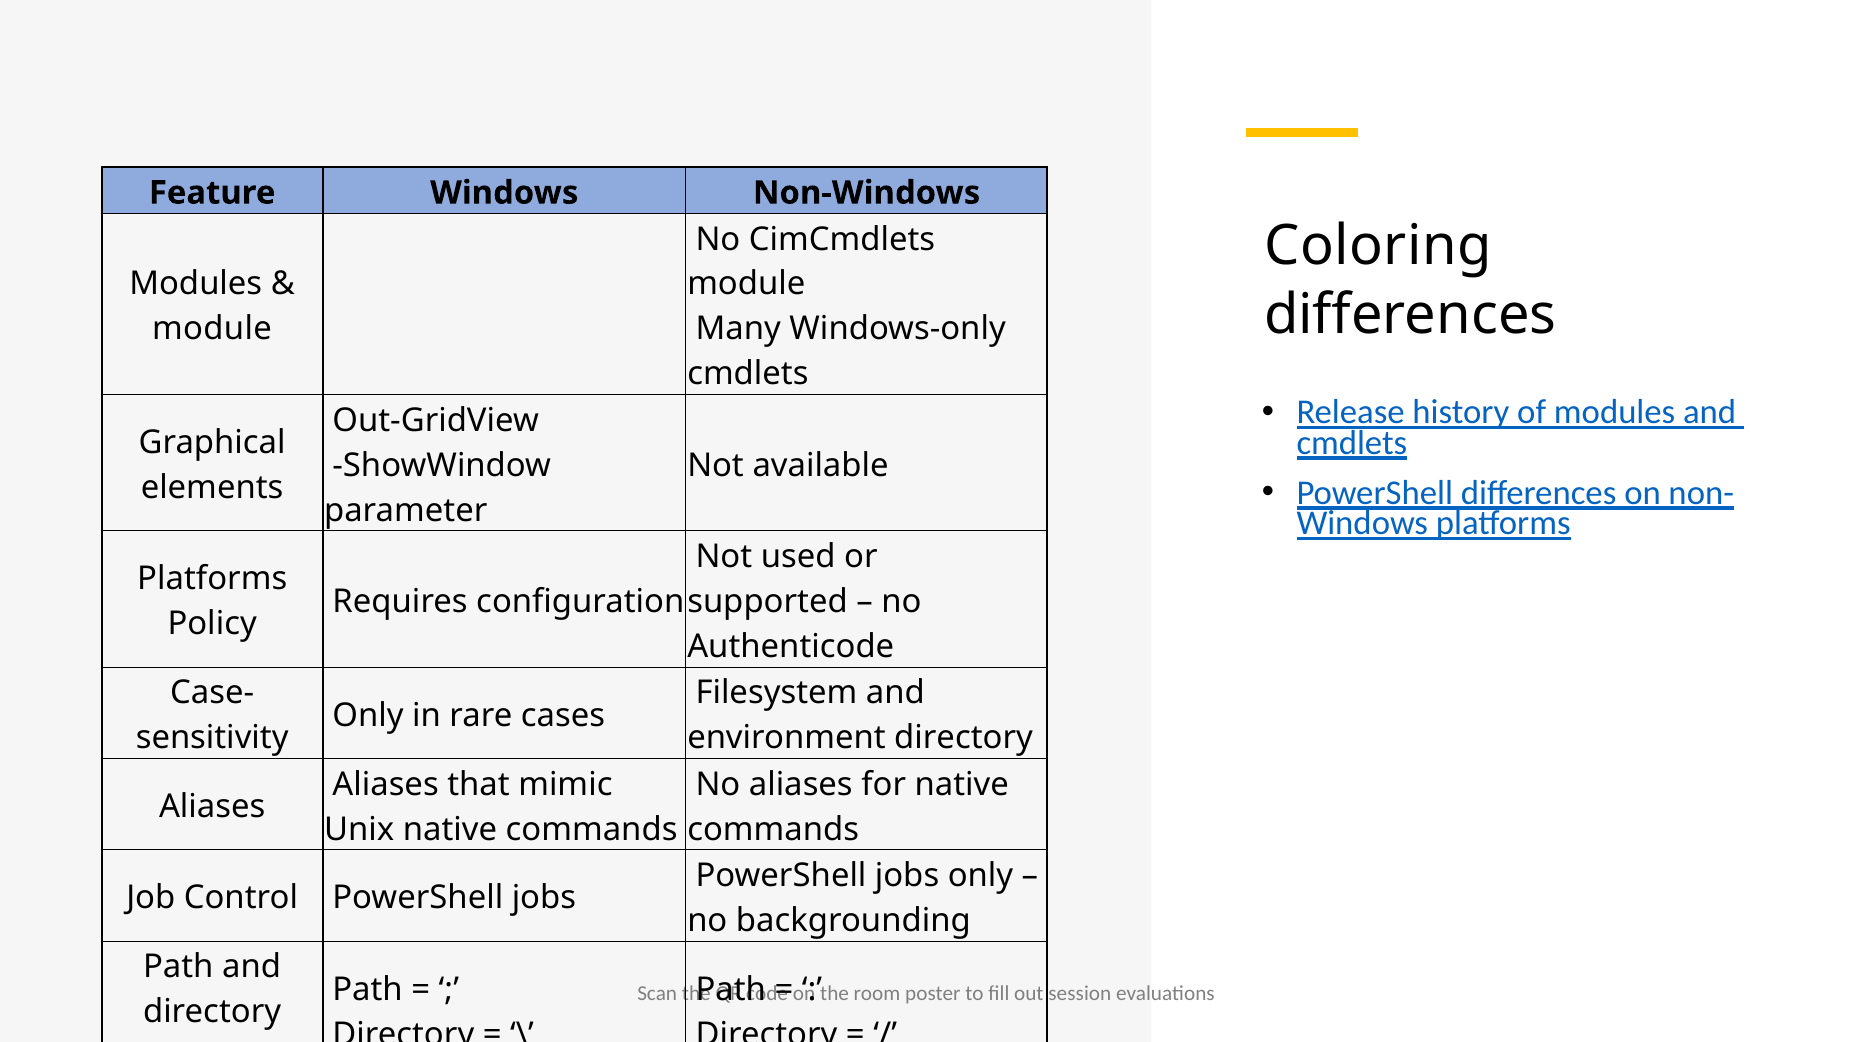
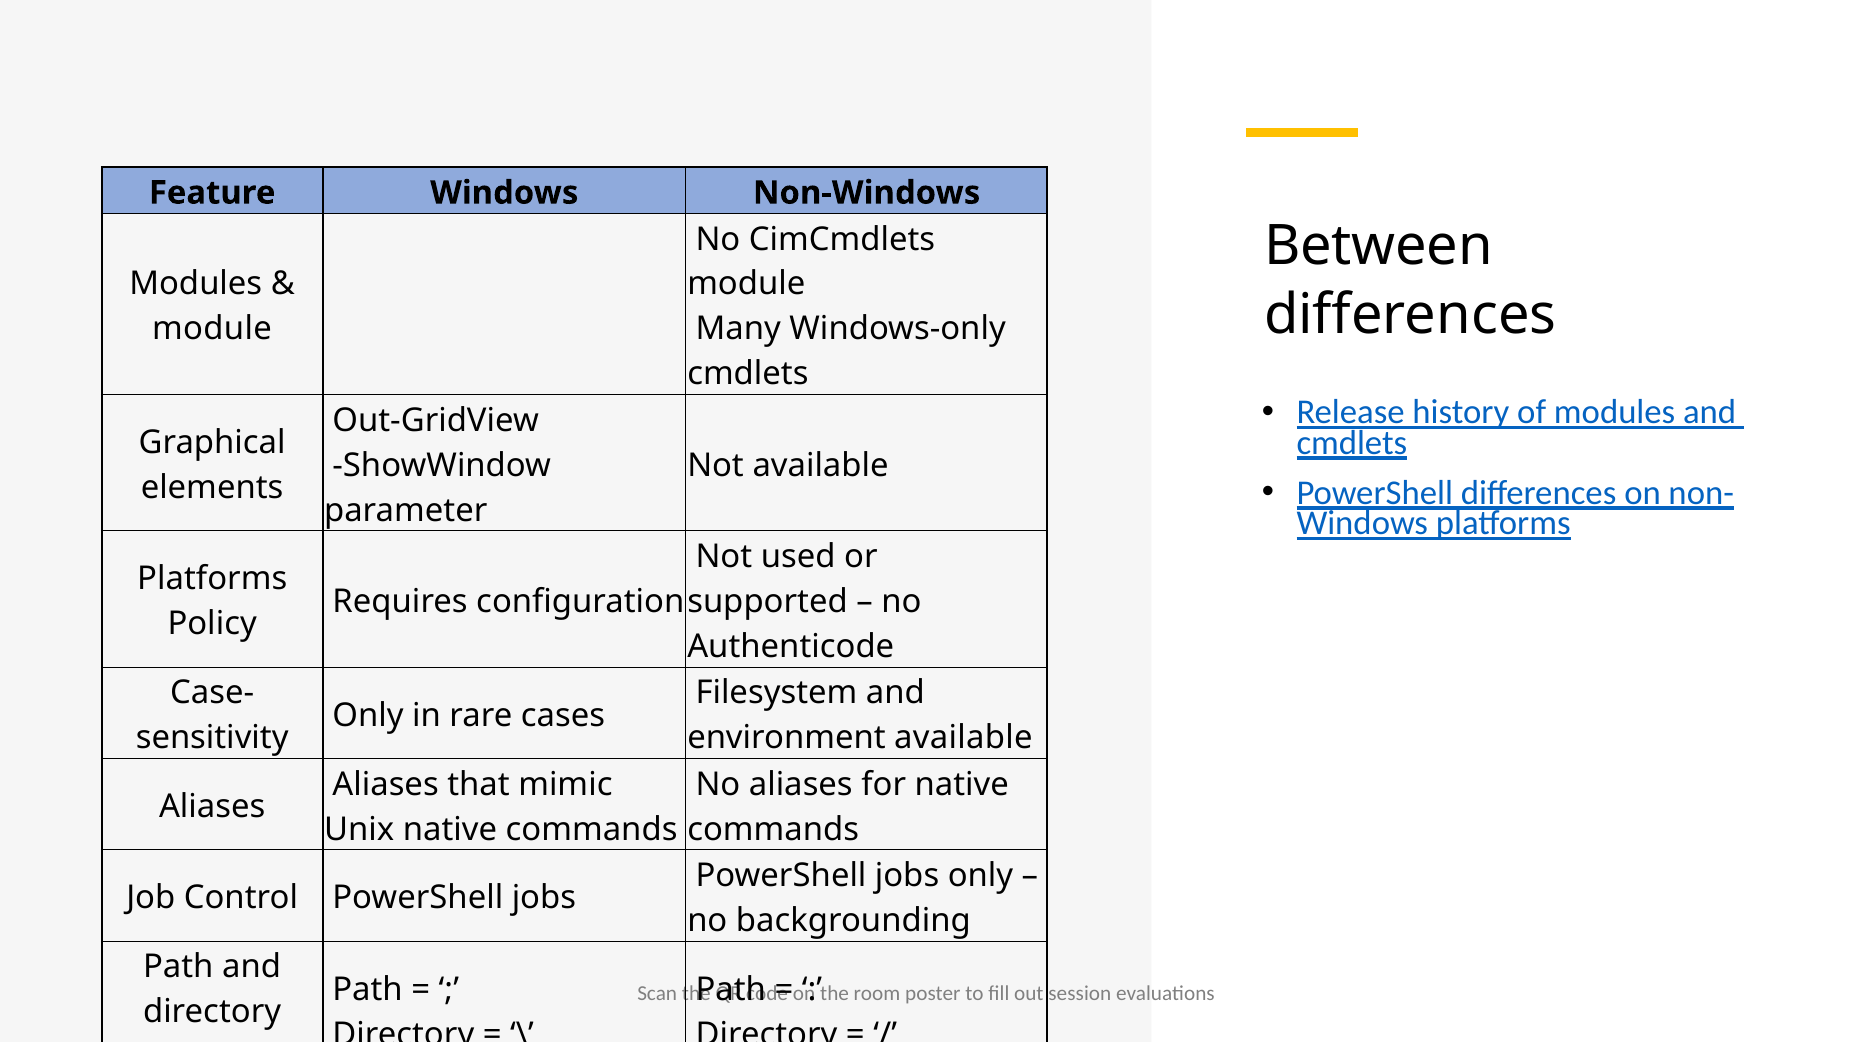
Coloring: Coloring -> Between
environment directory: directory -> available
